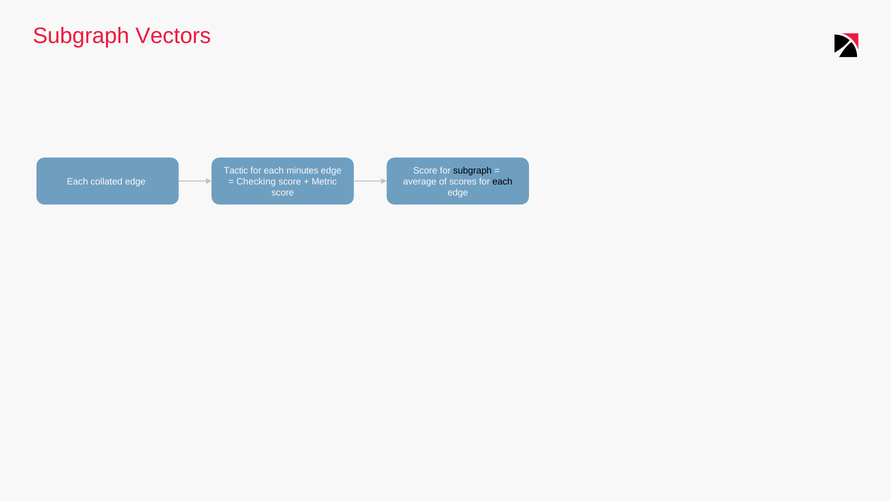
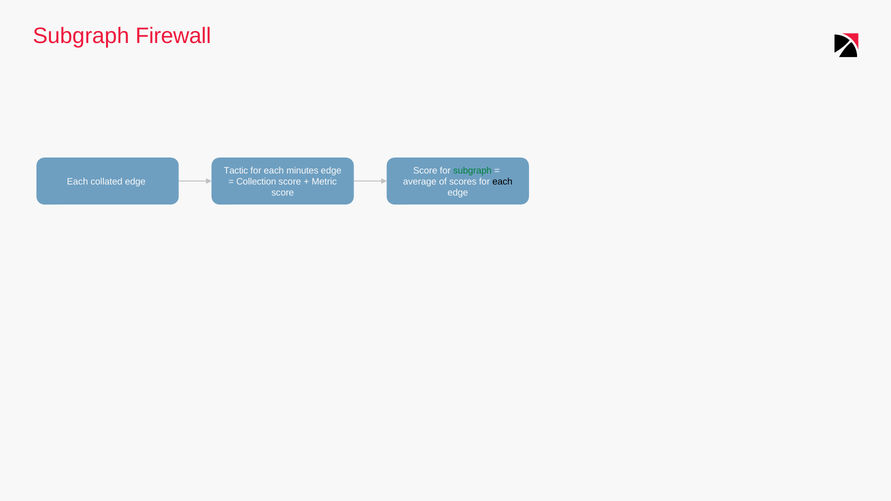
Vectors: Vectors -> Firewall
subgraph at (472, 171) colour: black -> green
Checking: Checking -> Collection
